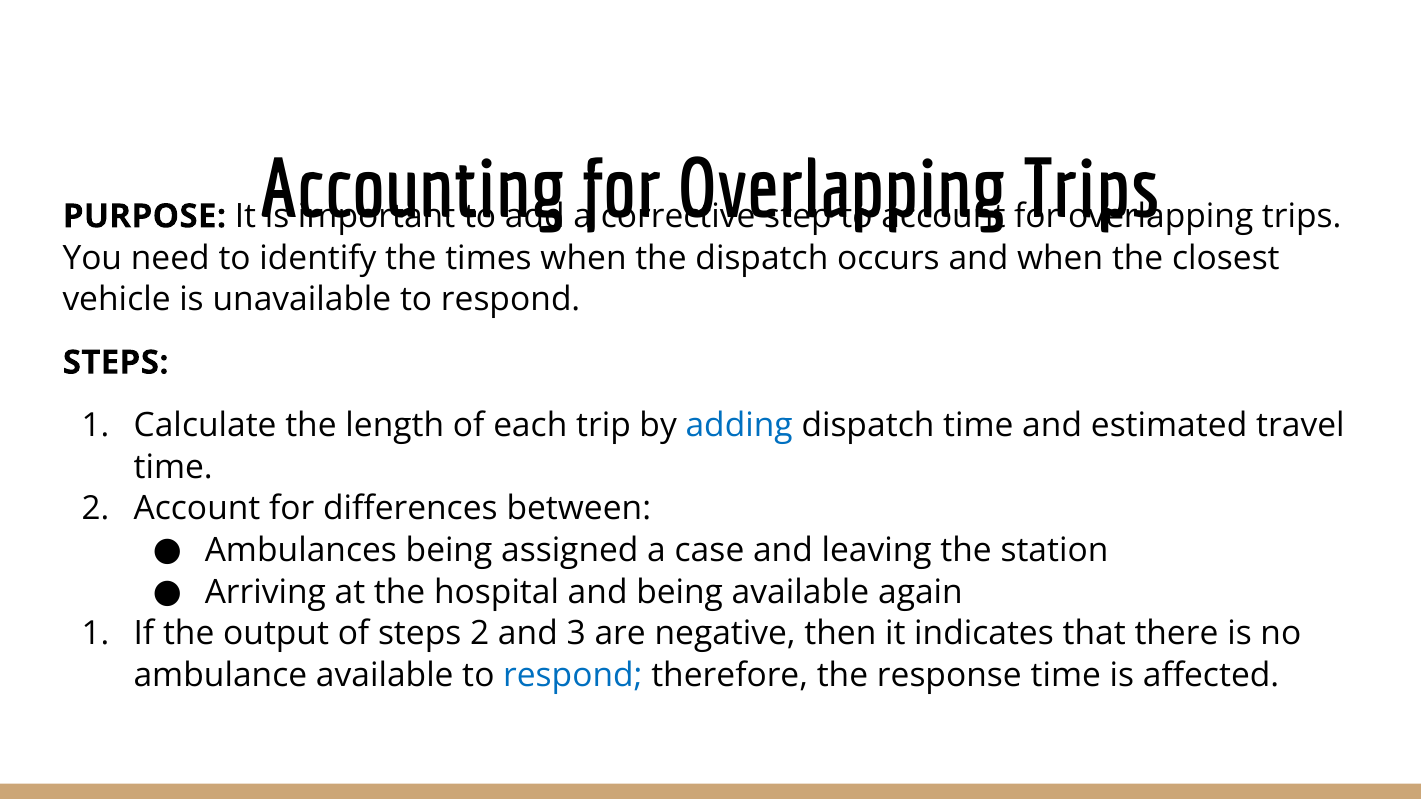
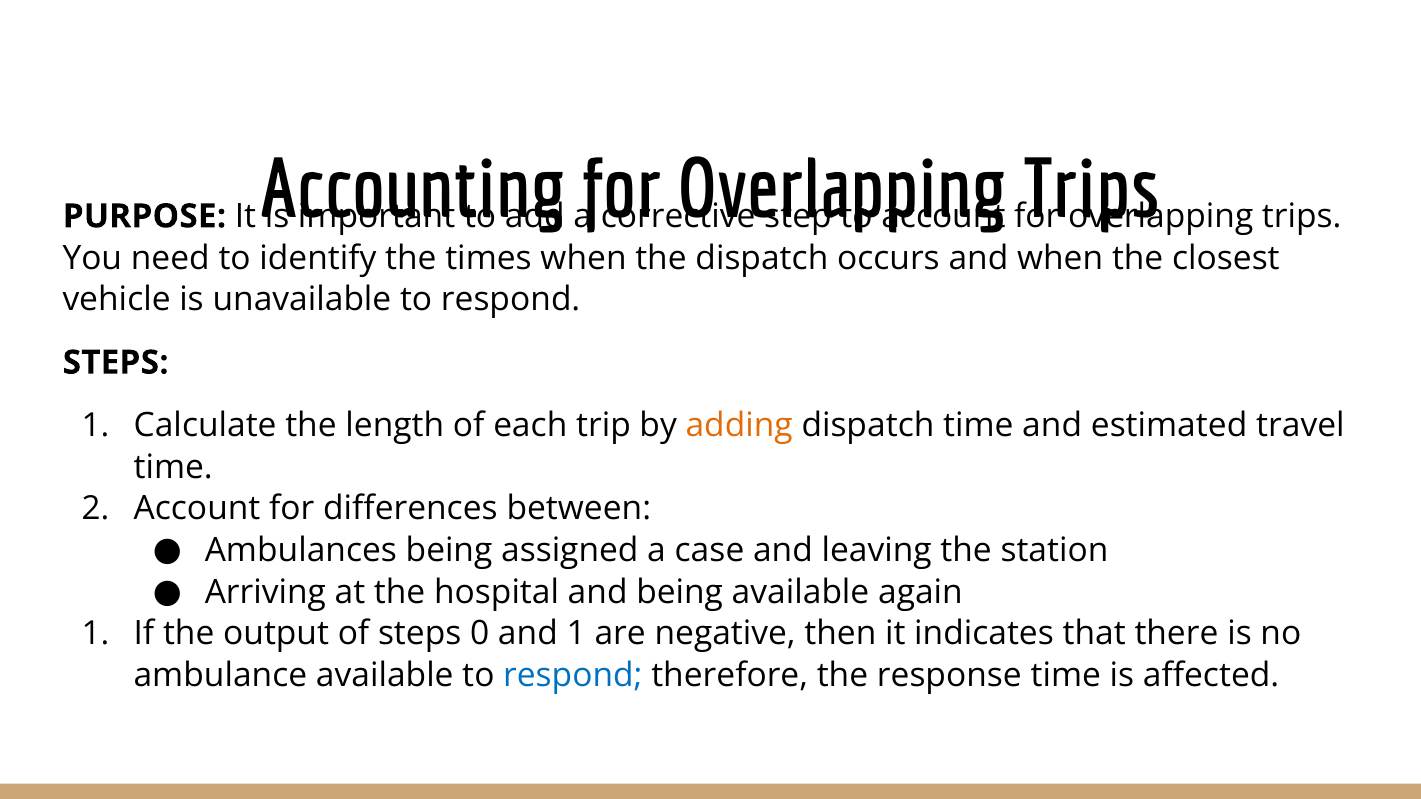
adding colour: blue -> orange
steps 2: 2 -> 0
and 3: 3 -> 1
